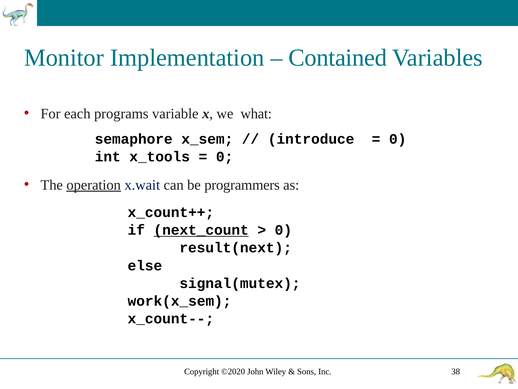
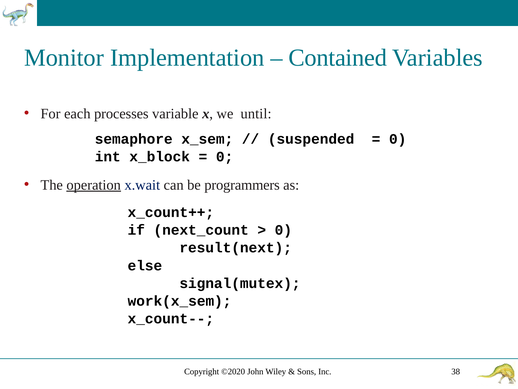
programs: programs -> processes
what: what -> until
introduce: introduce -> suspended
x_tools: x_tools -> x_block
next_count underline: present -> none
